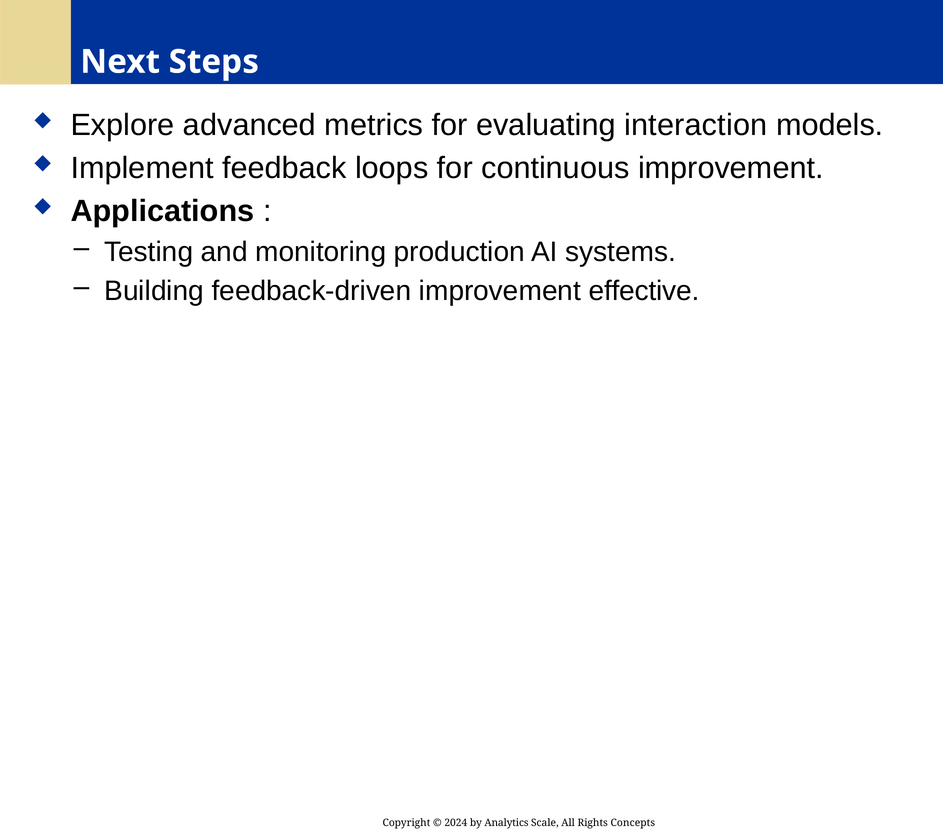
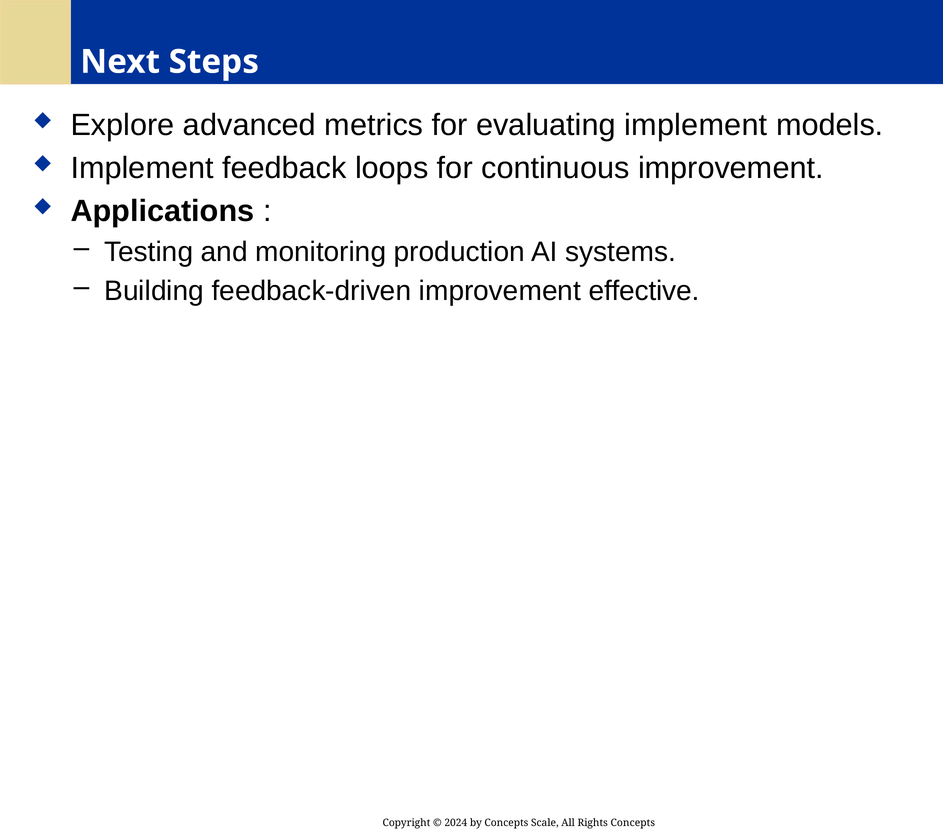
evaluating interaction: interaction -> implement
by Analytics: Analytics -> Concepts
